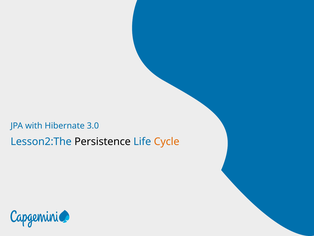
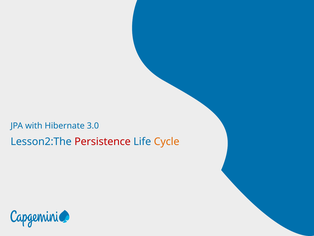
Persistence colour: black -> red
